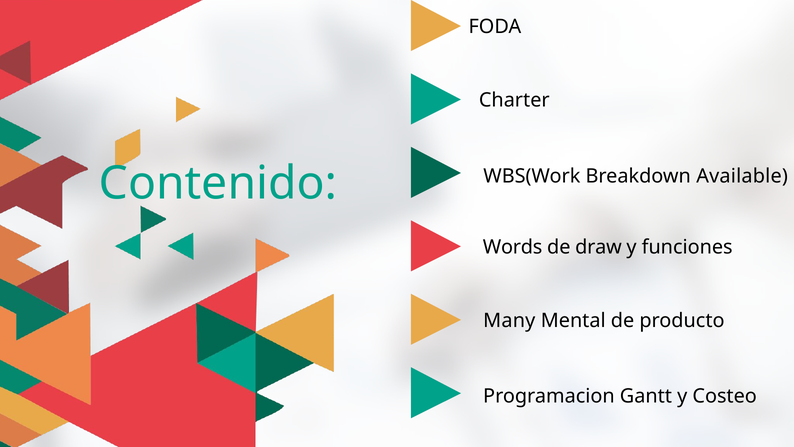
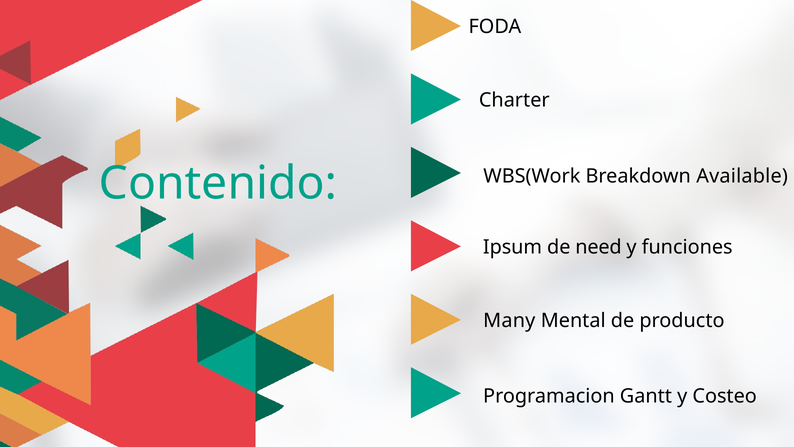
Words: Words -> Ipsum
draw: draw -> need
